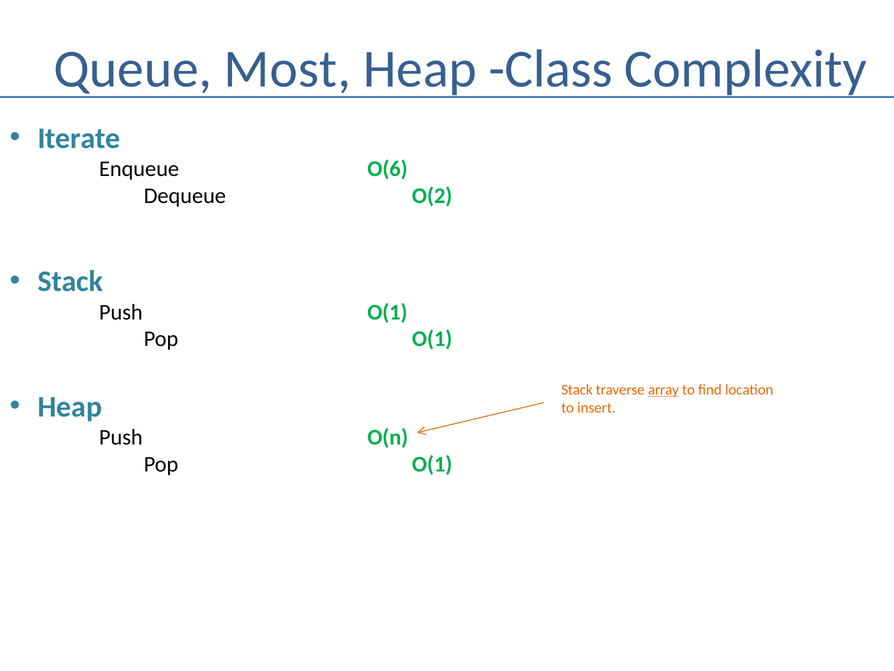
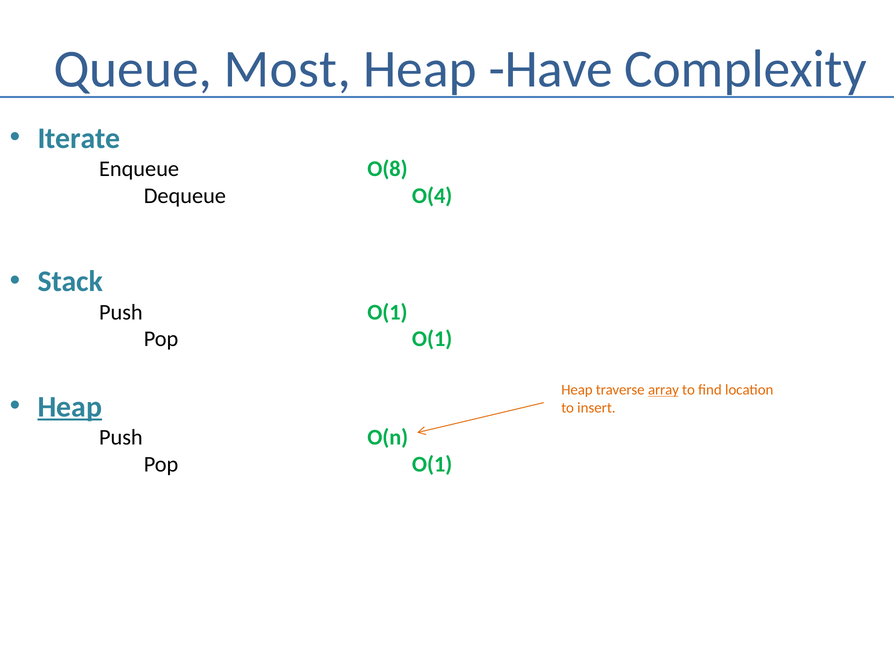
Class: Class -> Have
O(6: O(6 -> O(8
O(2: O(2 -> O(4
Stack at (577, 390): Stack -> Heap
Heap at (70, 406) underline: none -> present
